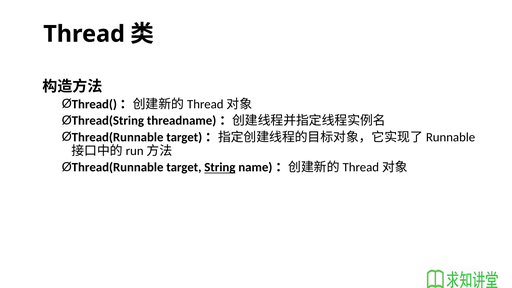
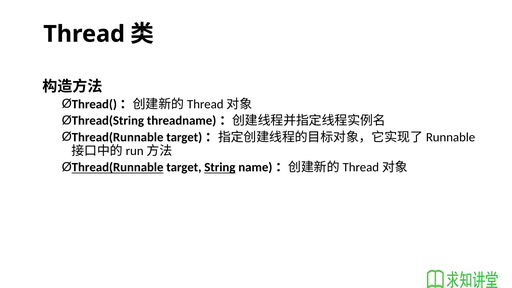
Thread(Runnable at (118, 167) underline: none -> present
